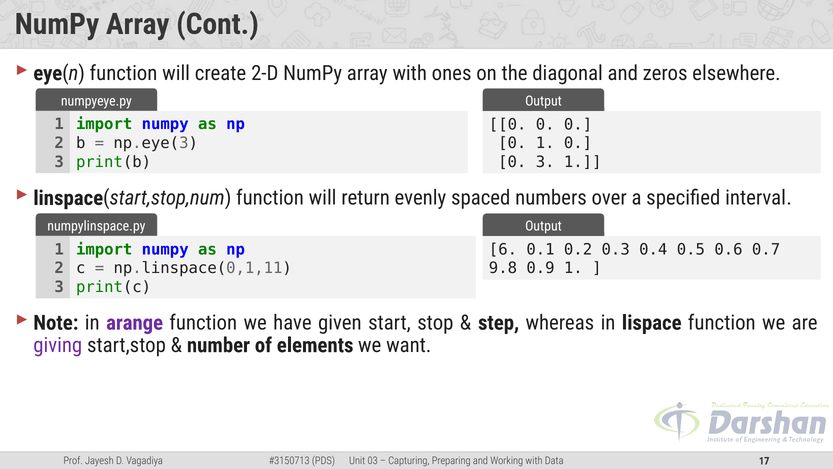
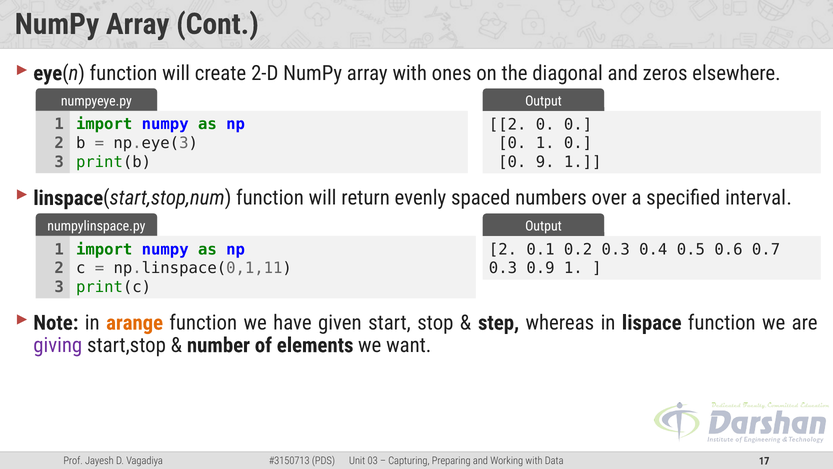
0 at (508, 124): 0 -> 2
0 3: 3 -> 9
6 at (503, 249): 6 -> 2
9.8 at (503, 268): 9.8 -> 0.3
arange colour: purple -> orange
